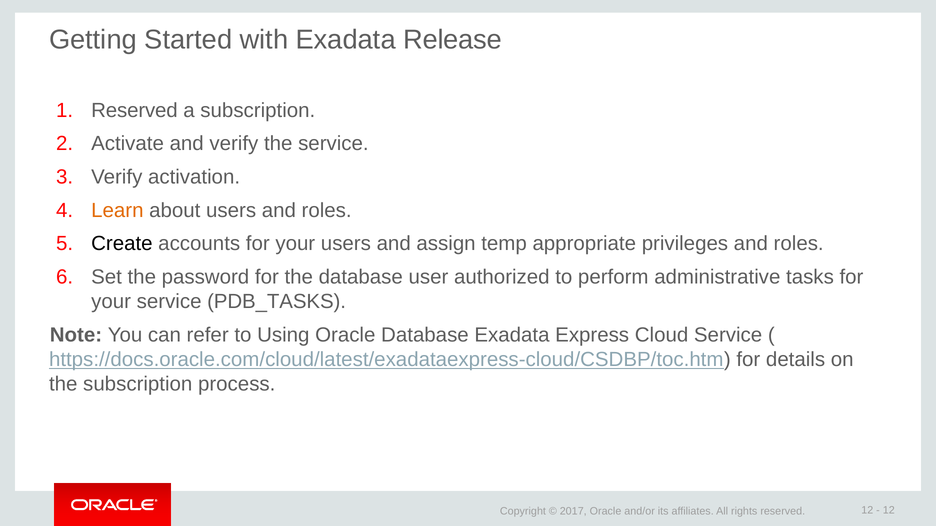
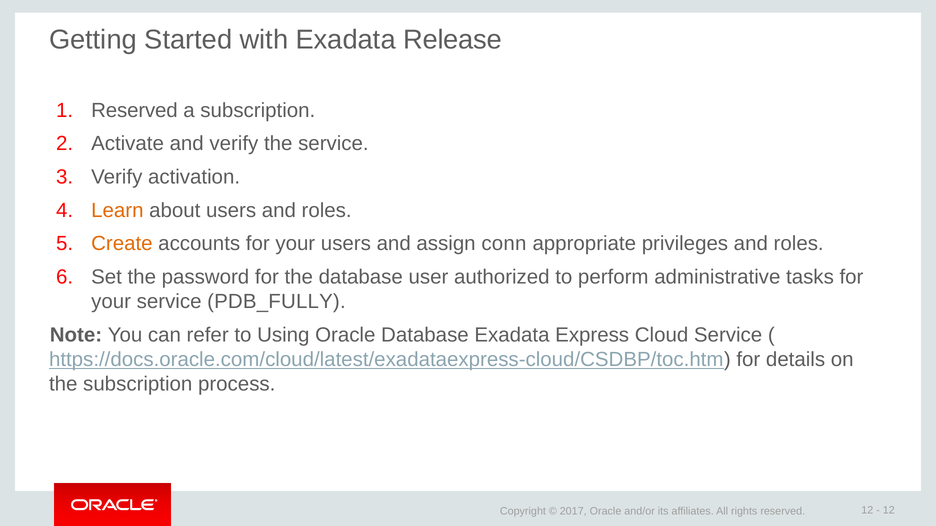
Create colour: black -> orange
temp: temp -> conn
PDB_TASKS: PDB_TASKS -> PDB_FULLY
